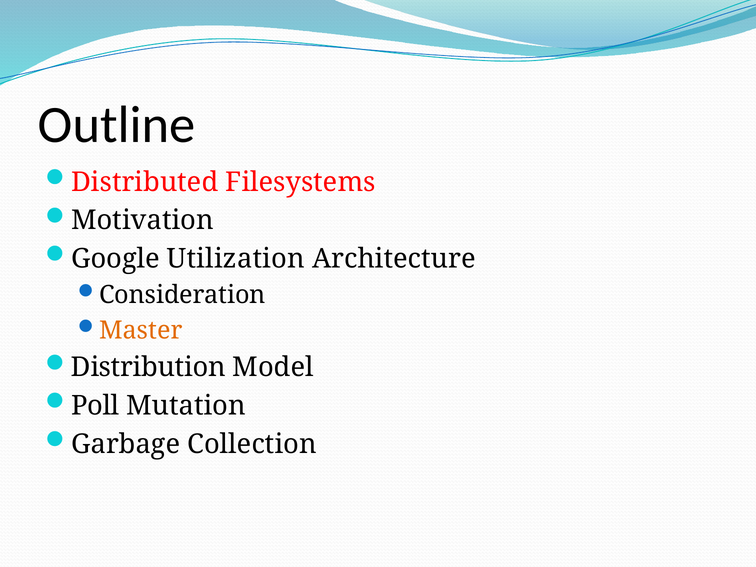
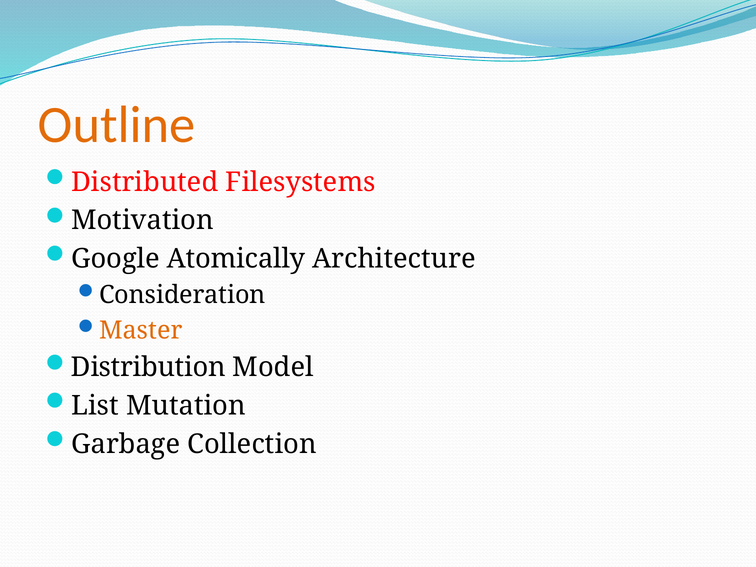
Outline colour: black -> orange
Utilization: Utilization -> Atomically
Poll: Poll -> List
